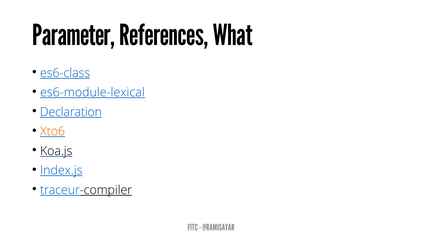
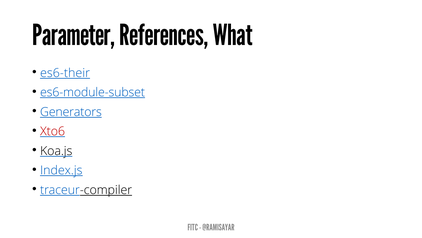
es6-class: es6-class -> es6-their
es6-module-lexical: es6-module-lexical -> es6-module-subset
Declaration: Declaration -> Generators
Xto6 colour: orange -> red
